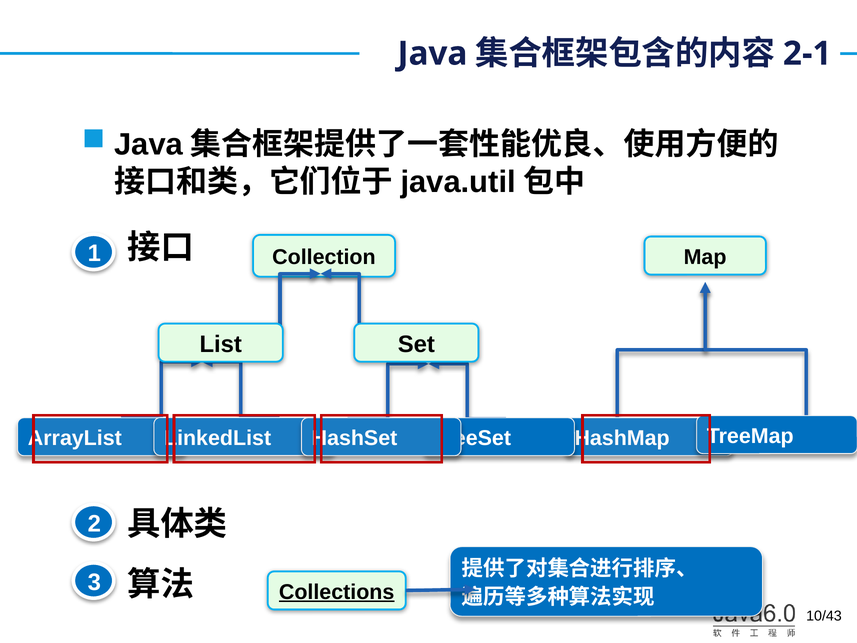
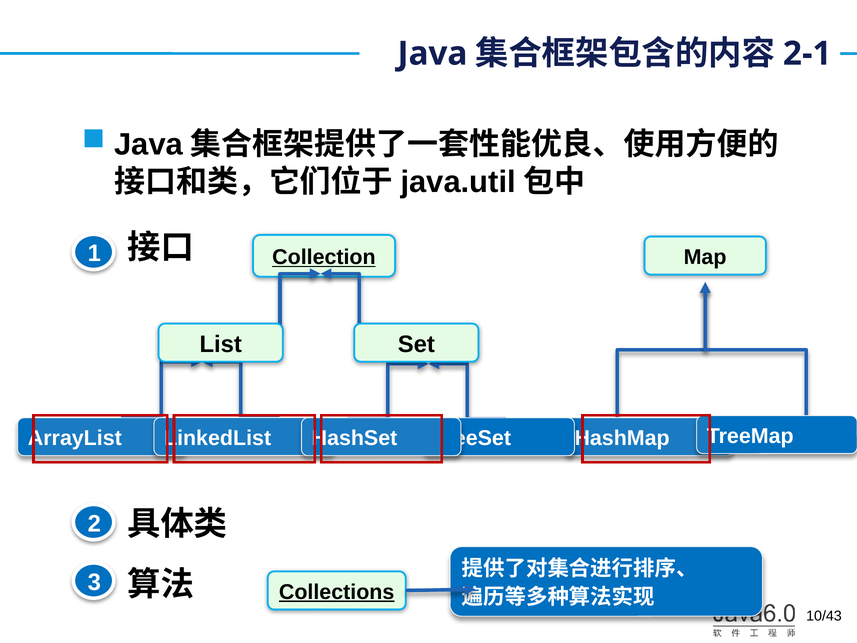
Collection underline: none -> present
